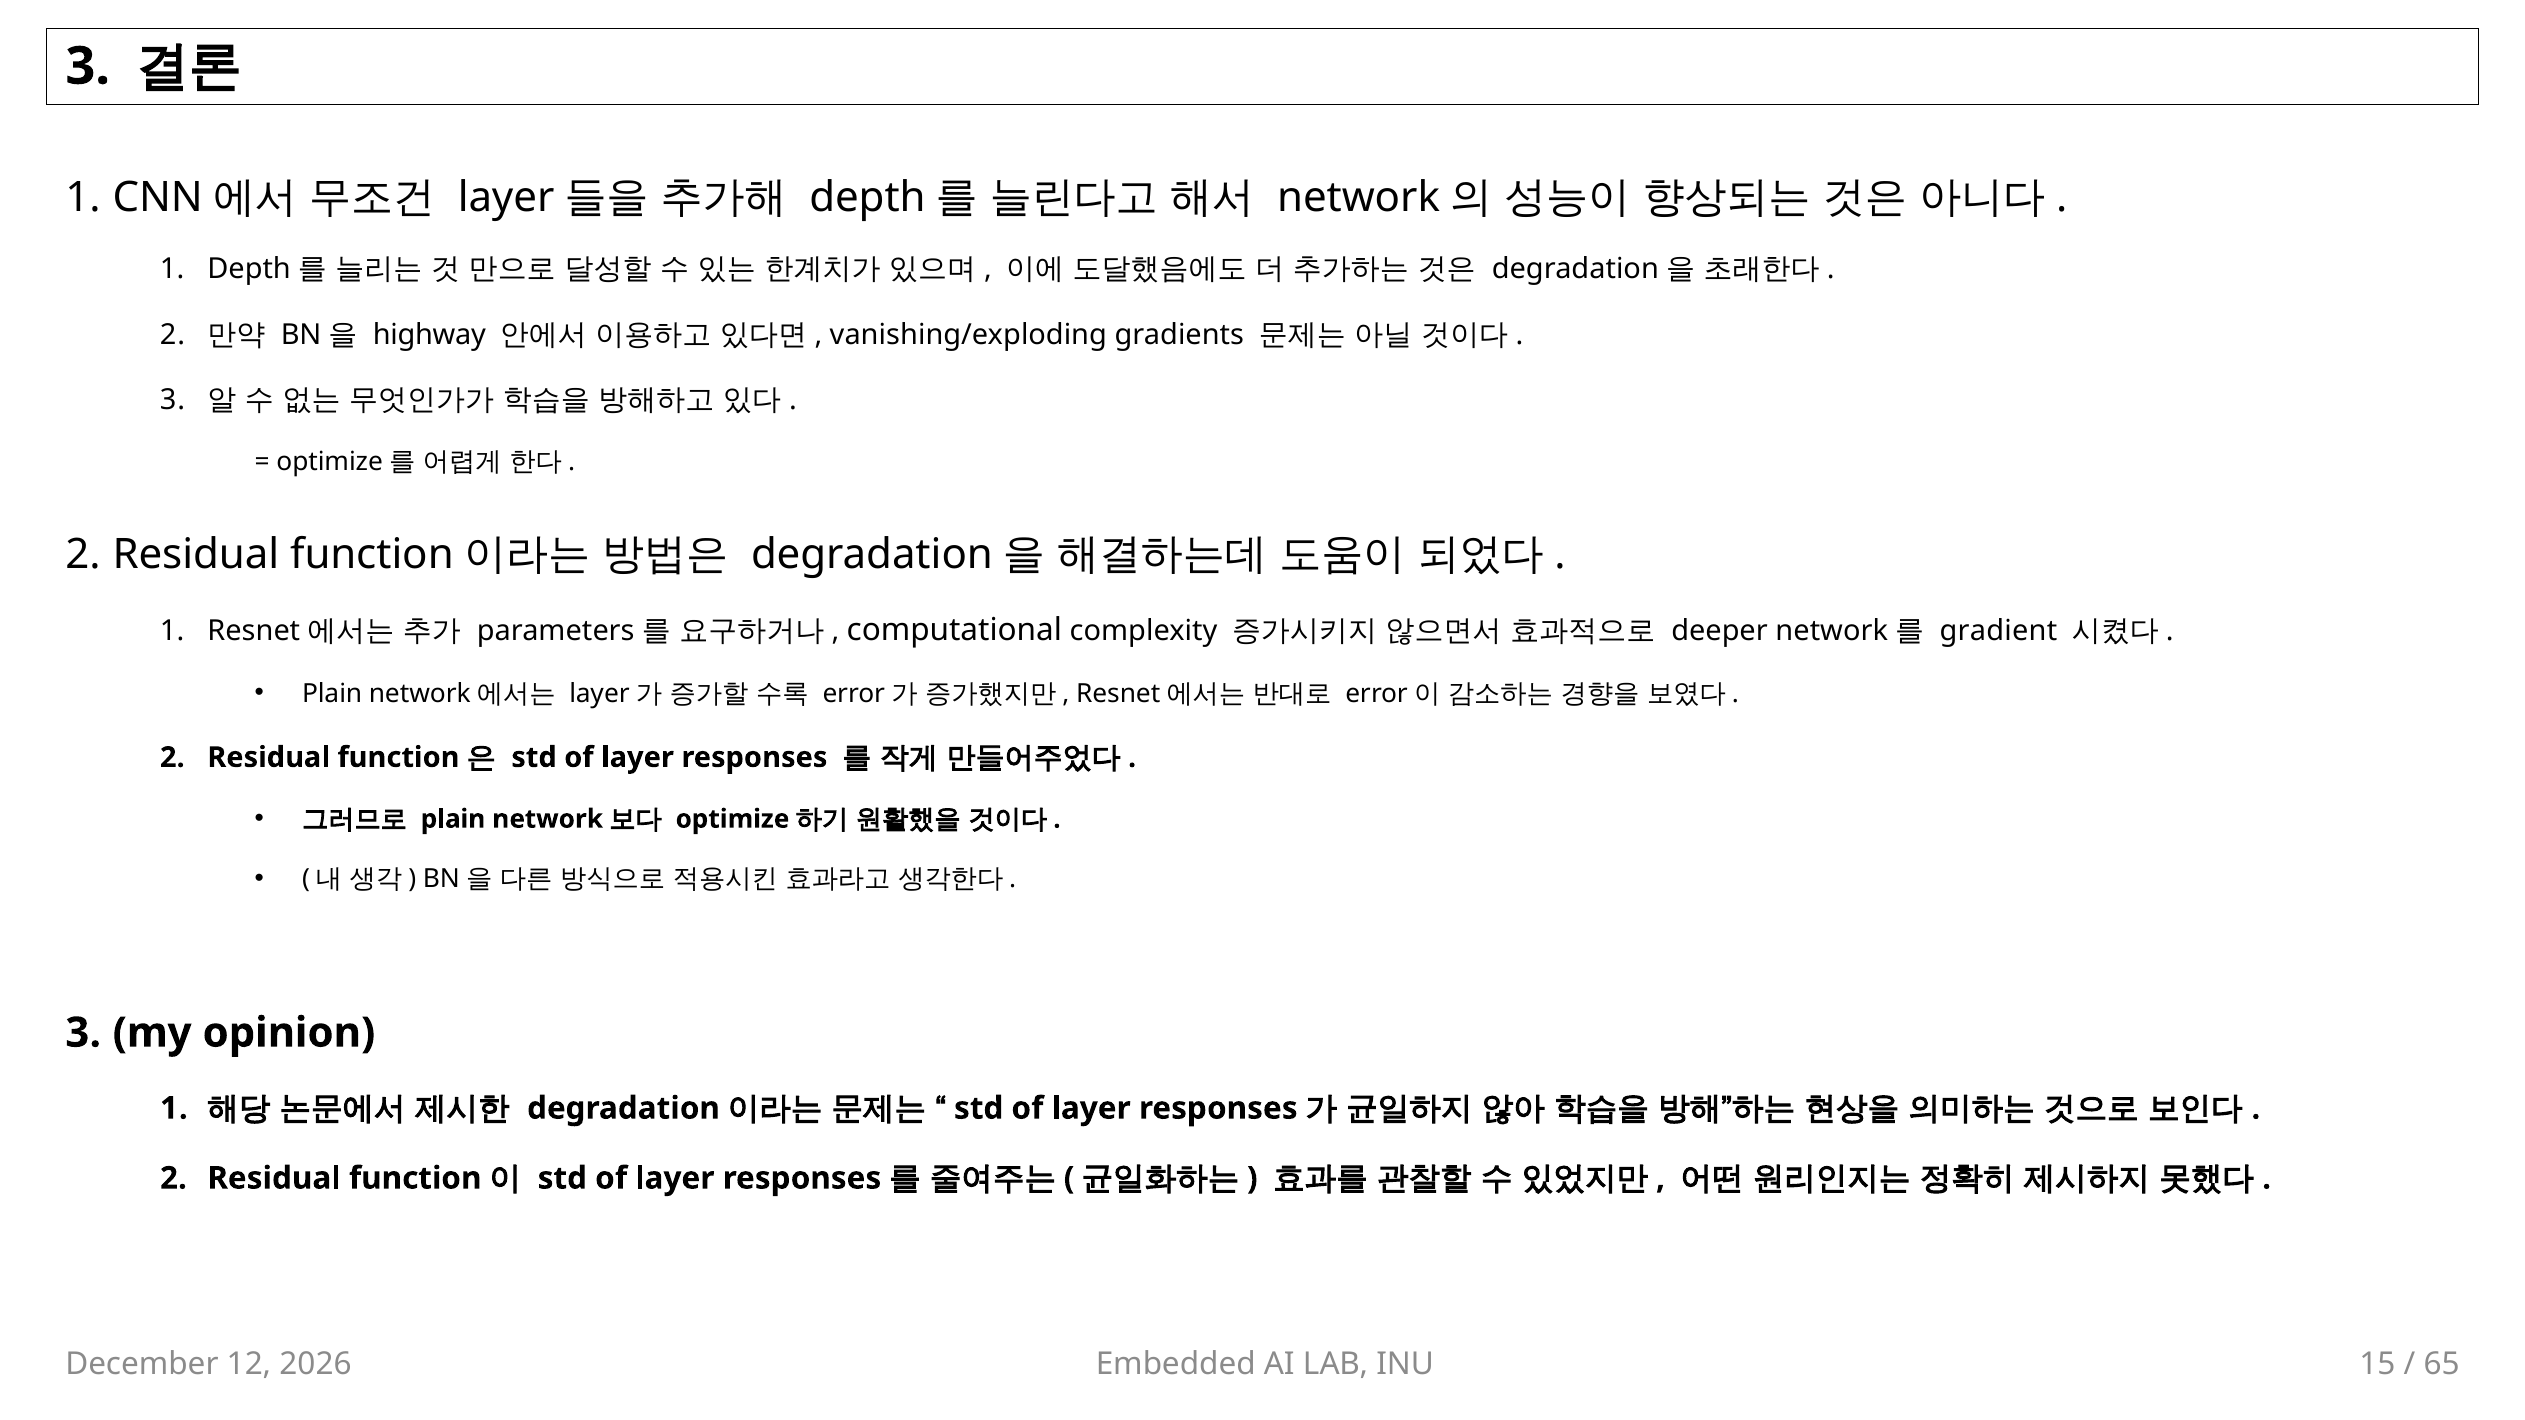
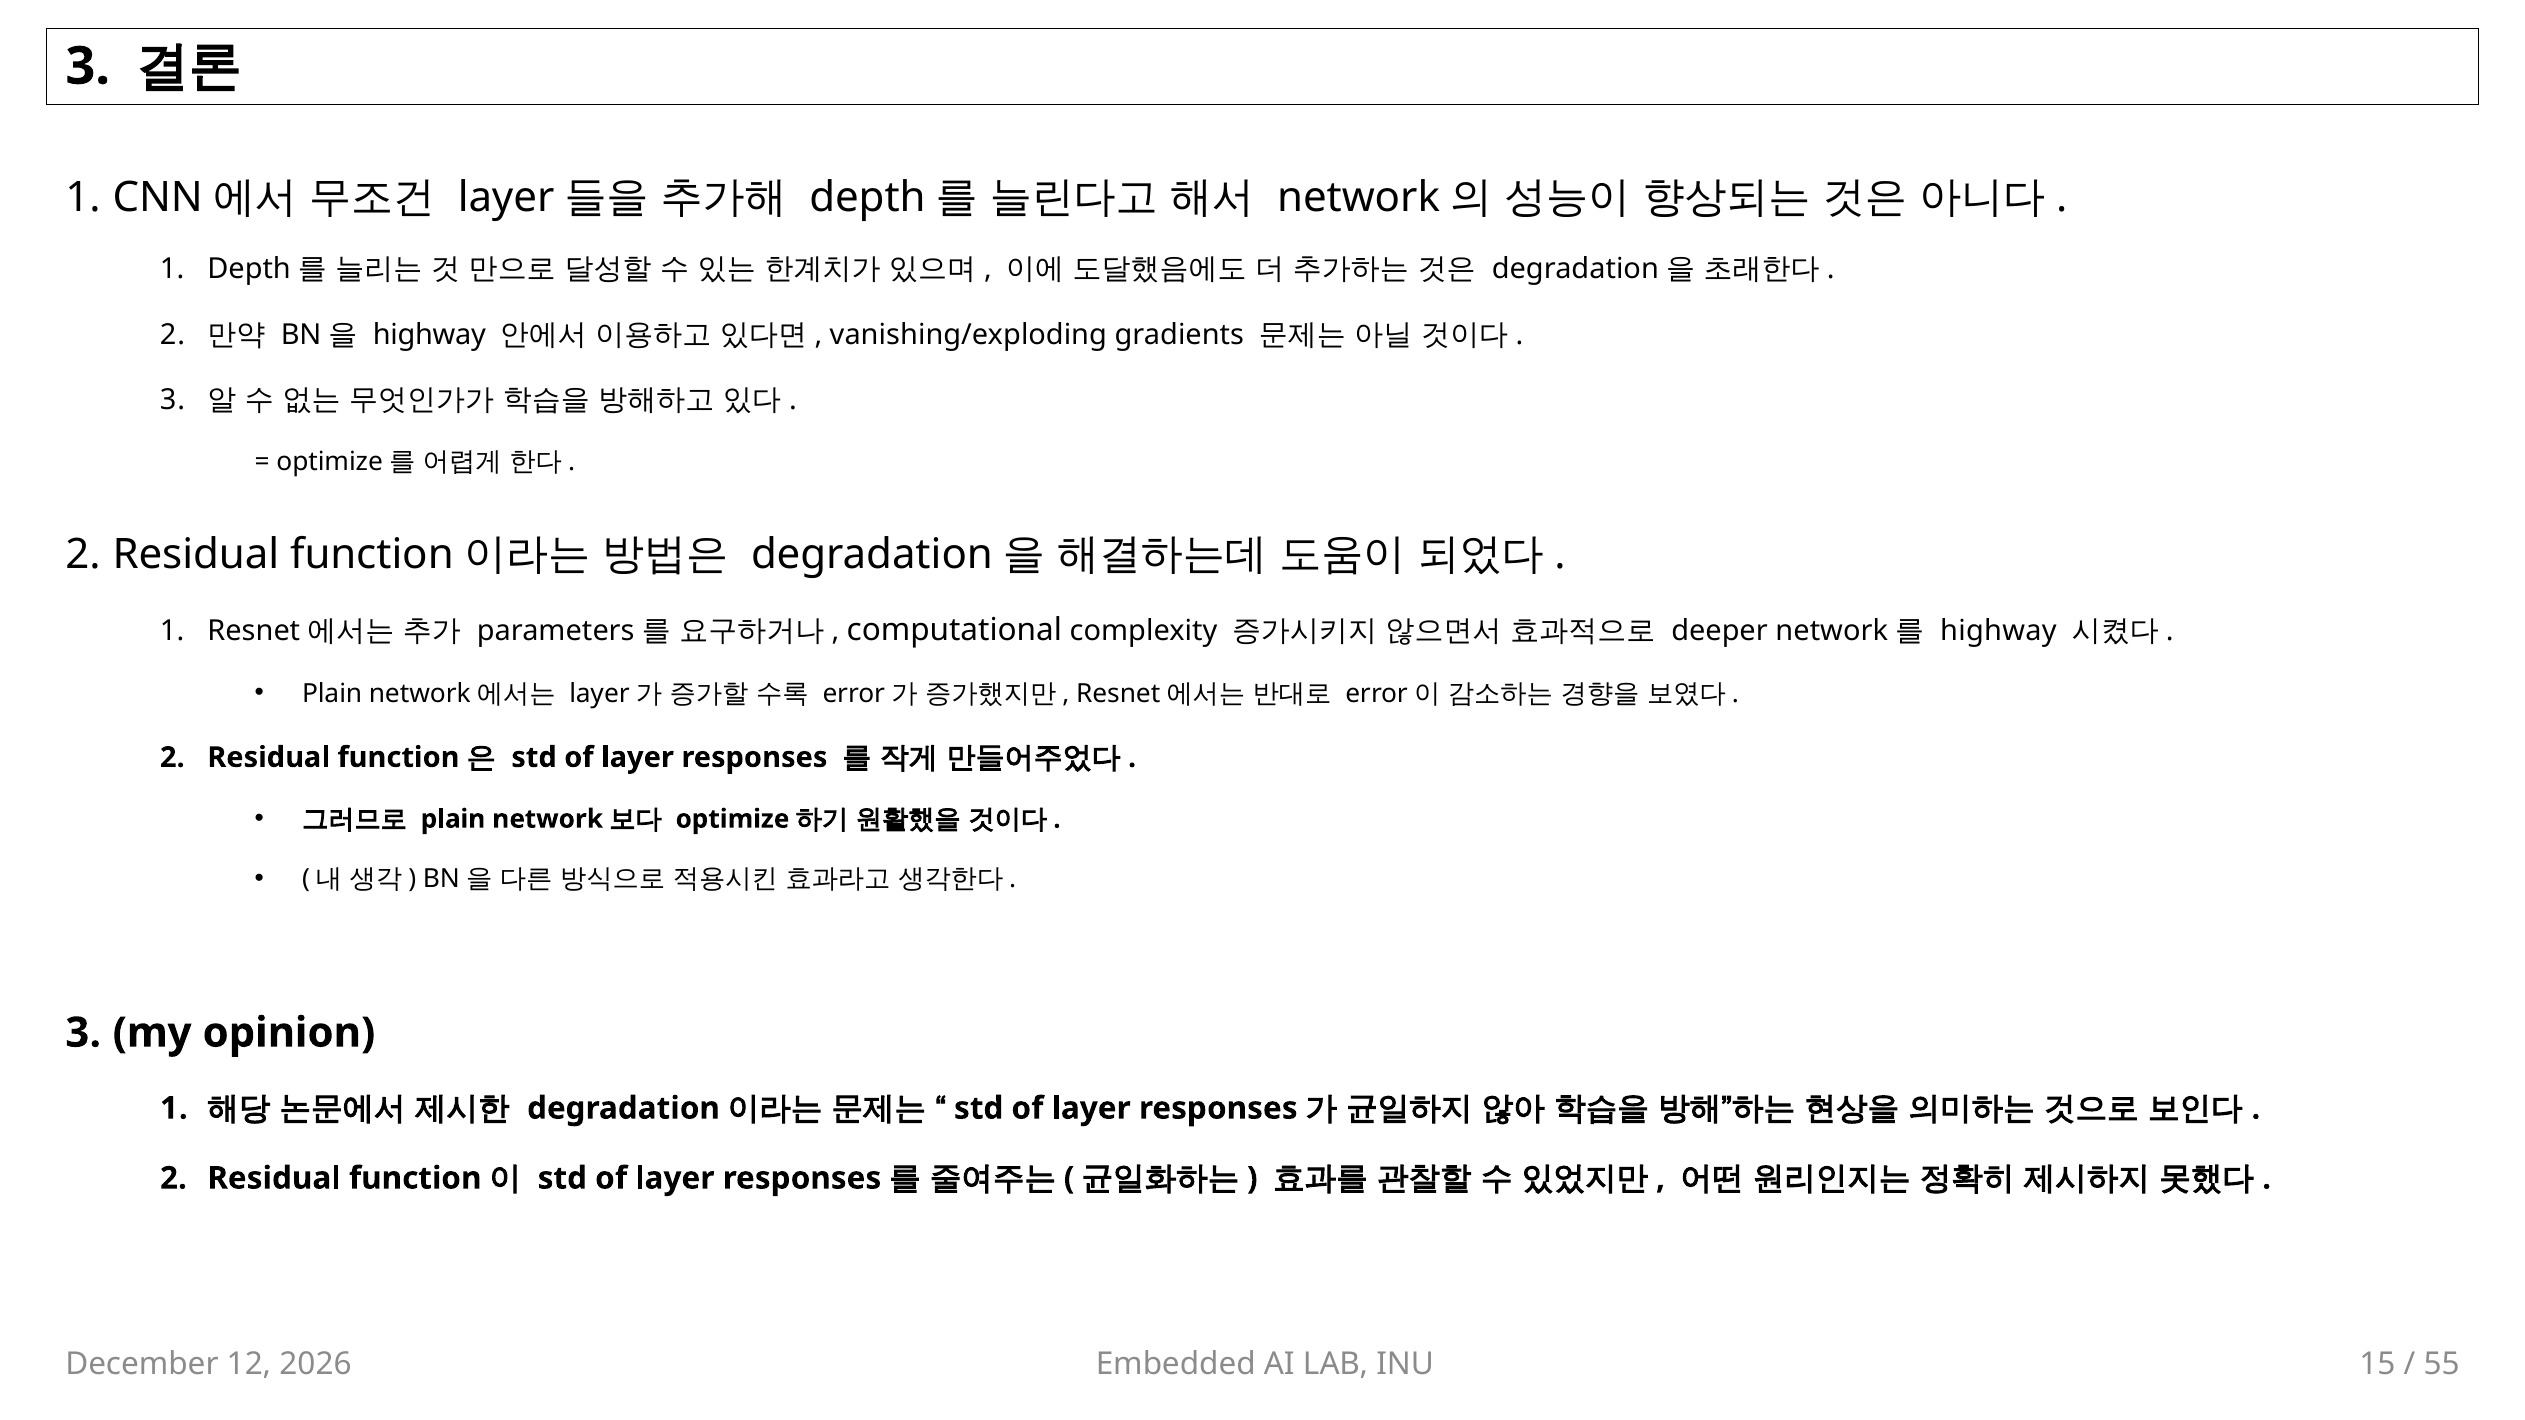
gradient at (1998, 632): gradient -> highway
65: 65 -> 55
